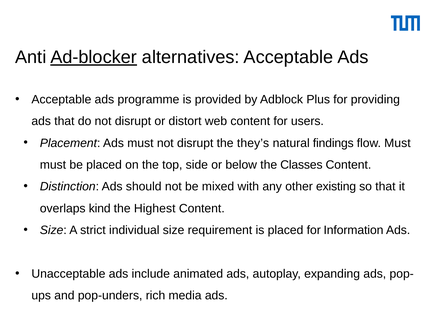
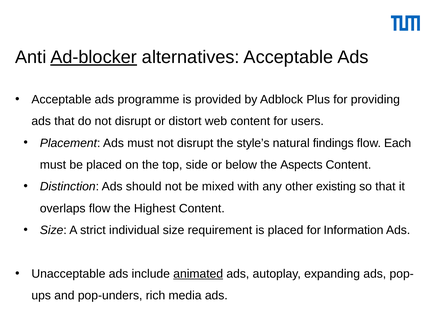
they’s: they’s -> style’s
flow Must: Must -> Each
Classes: Classes -> Aspects
overlaps kind: kind -> flow
animated underline: none -> present
